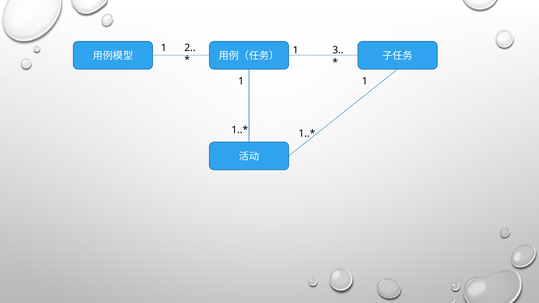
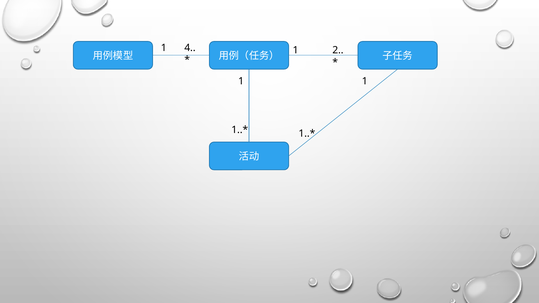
2: 2 -> 4
3: 3 -> 2
